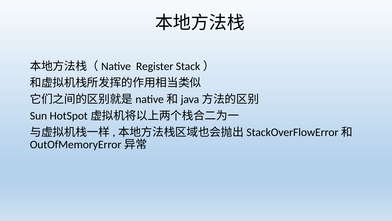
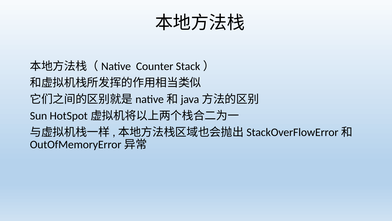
Register: Register -> Counter
